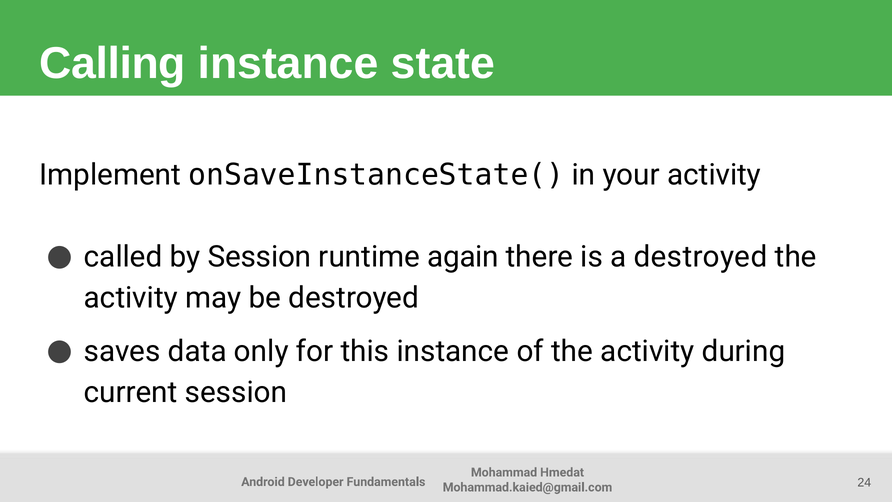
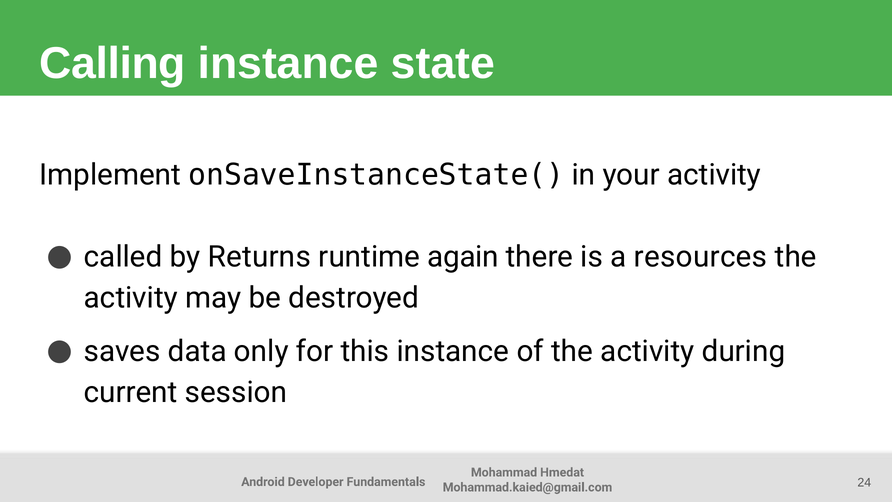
by Session: Session -> Returns
a destroyed: destroyed -> resources
